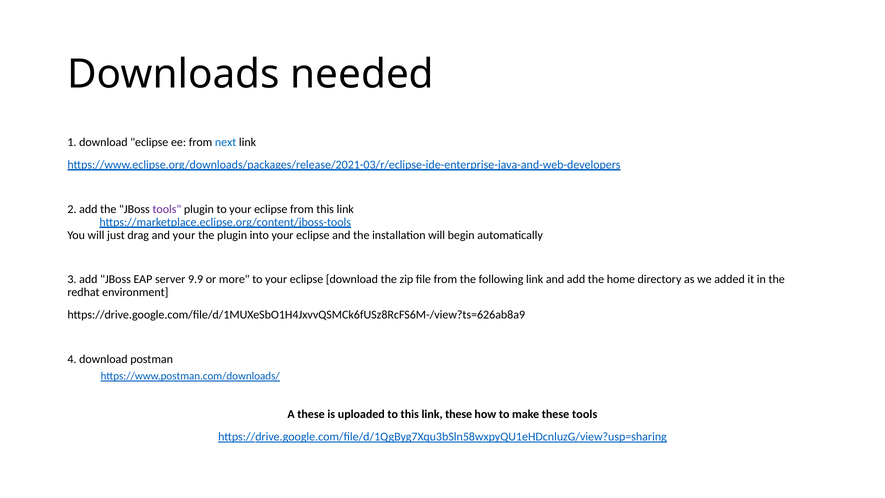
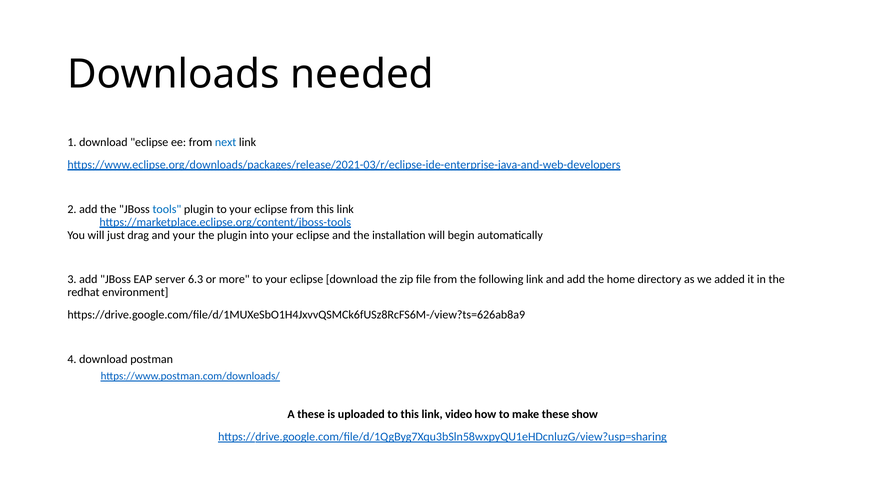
tools at (167, 209) colour: purple -> blue
9.9: 9.9 -> 6.3
link these: these -> video
these tools: tools -> show
